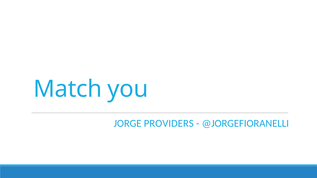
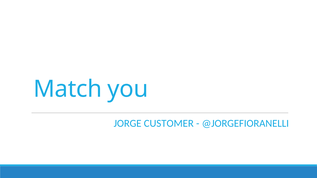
PROVIDERS: PROVIDERS -> CUSTOMER
